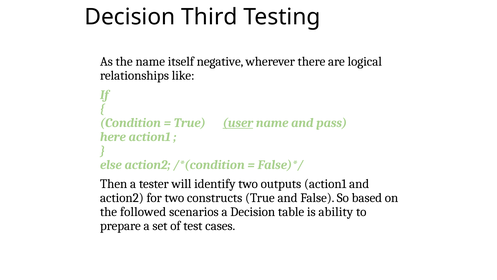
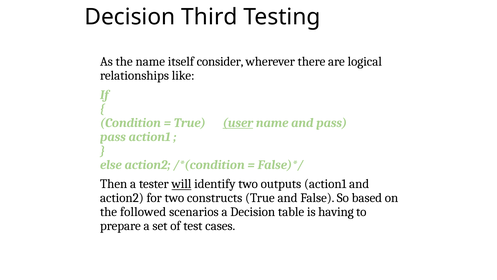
negative: negative -> consider
here at (113, 137): here -> pass
will underline: none -> present
ability: ability -> having
